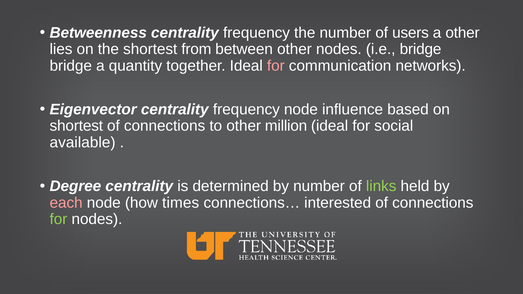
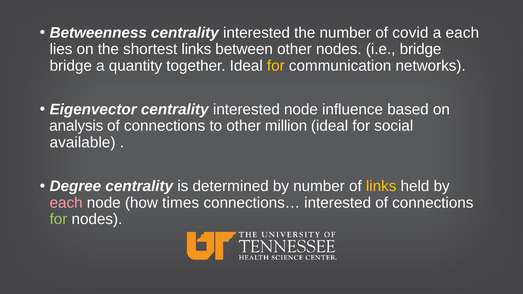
Betweenness centrality frequency: frequency -> interested
users: users -> covid
a other: other -> each
shortest from: from -> links
for at (276, 66) colour: pink -> yellow
Eigenvector centrality frequency: frequency -> interested
shortest at (76, 126): shortest -> analysis
links at (381, 186) colour: light green -> yellow
